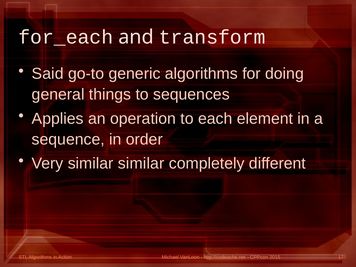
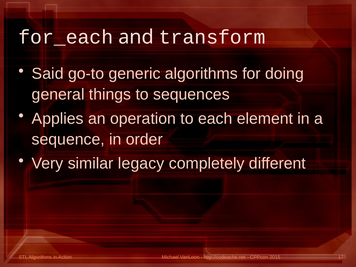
similar similar: similar -> legacy
